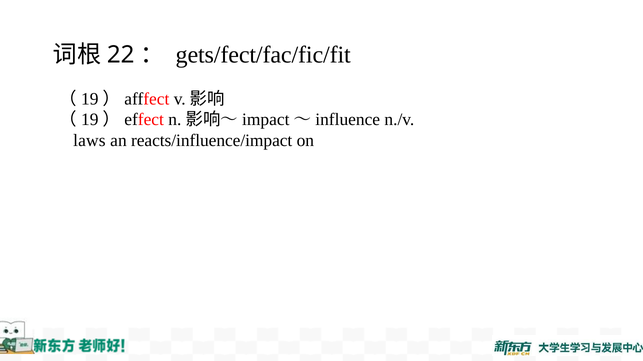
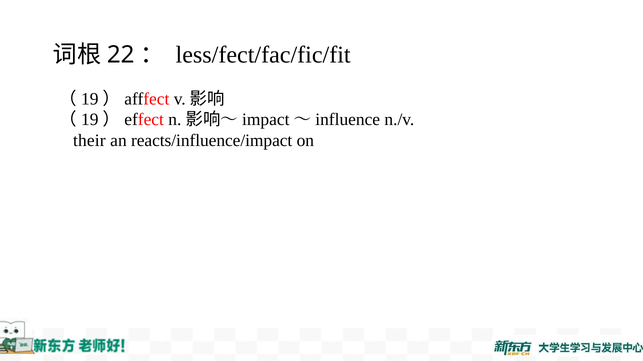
gets/fect/fac/fic/fit: gets/fect/fac/fic/fit -> less/fect/fac/fic/fit
laws: laws -> their
